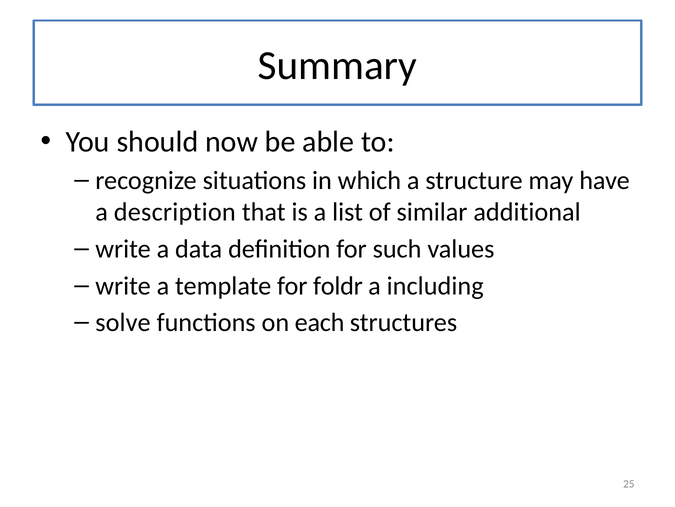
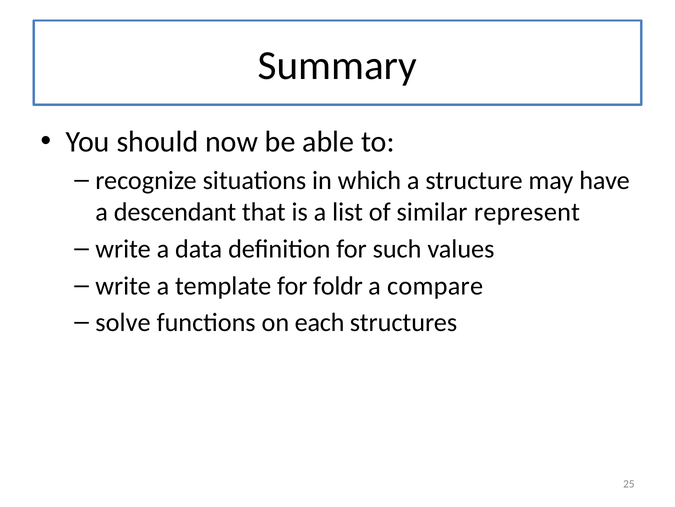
description: description -> descendant
additional: additional -> represent
including: including -> compare
